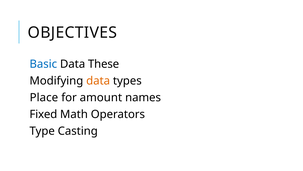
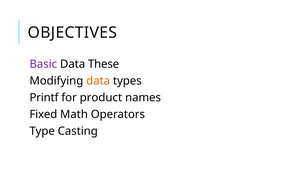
Basic colour: blue -> purple
Place: Place -> Printf
amount: amount -> product
